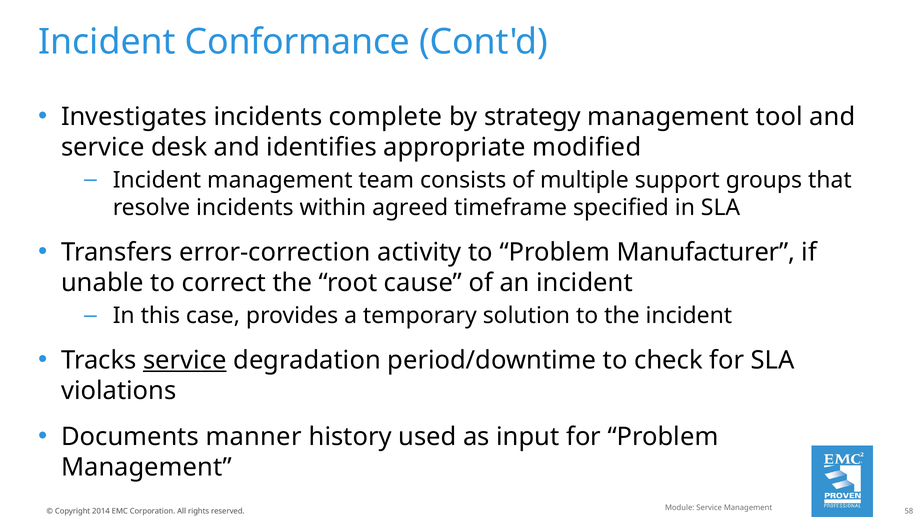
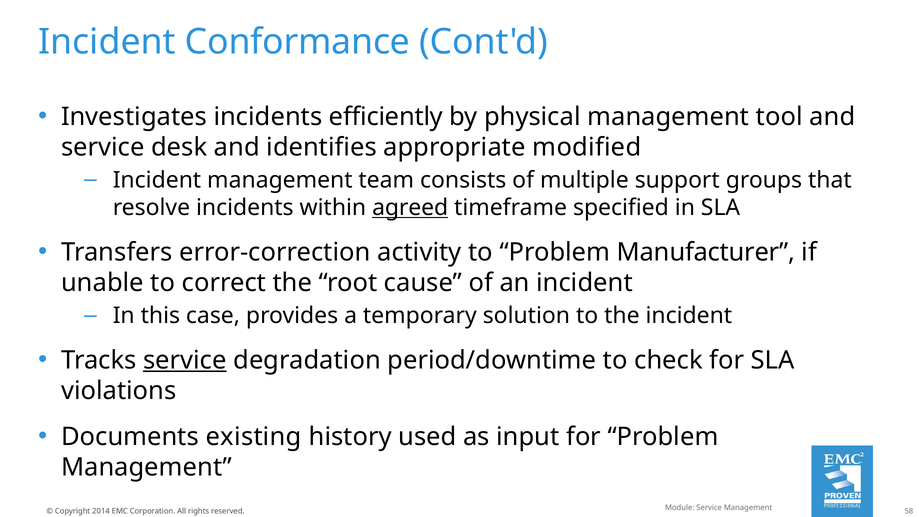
complete: complete -> efficiently
strategy: strategy -> physical
agreed underline: none -> present
manner: manner -> existing
